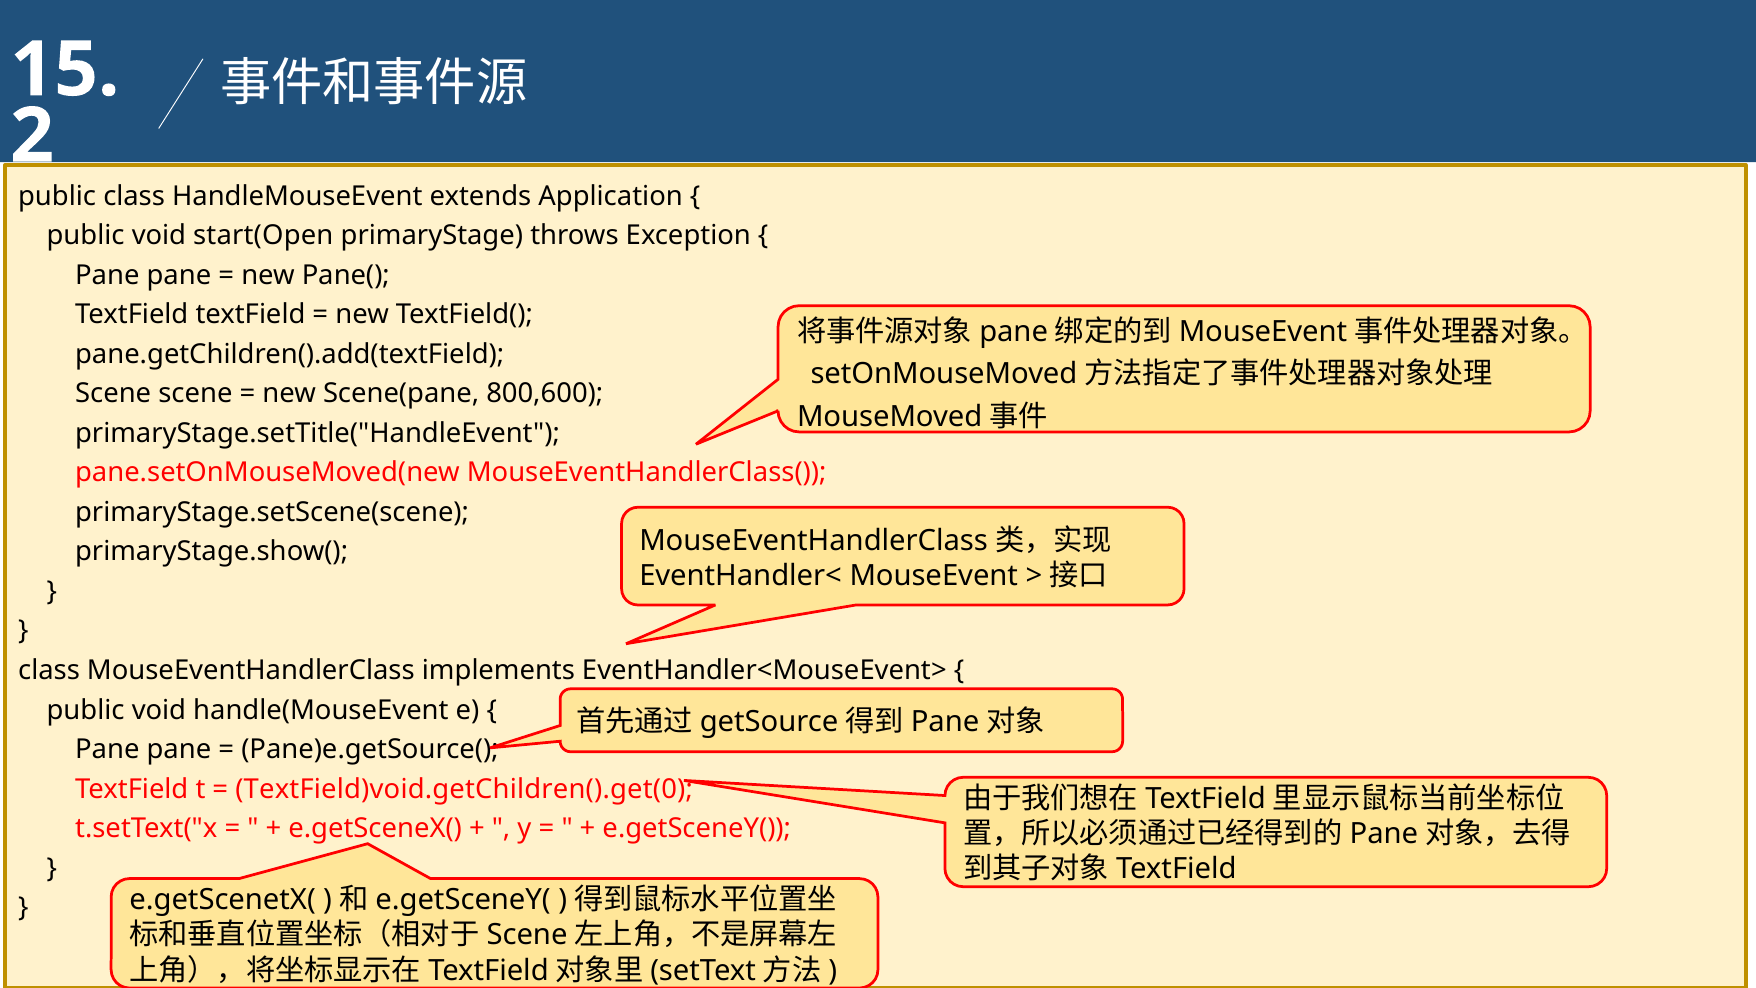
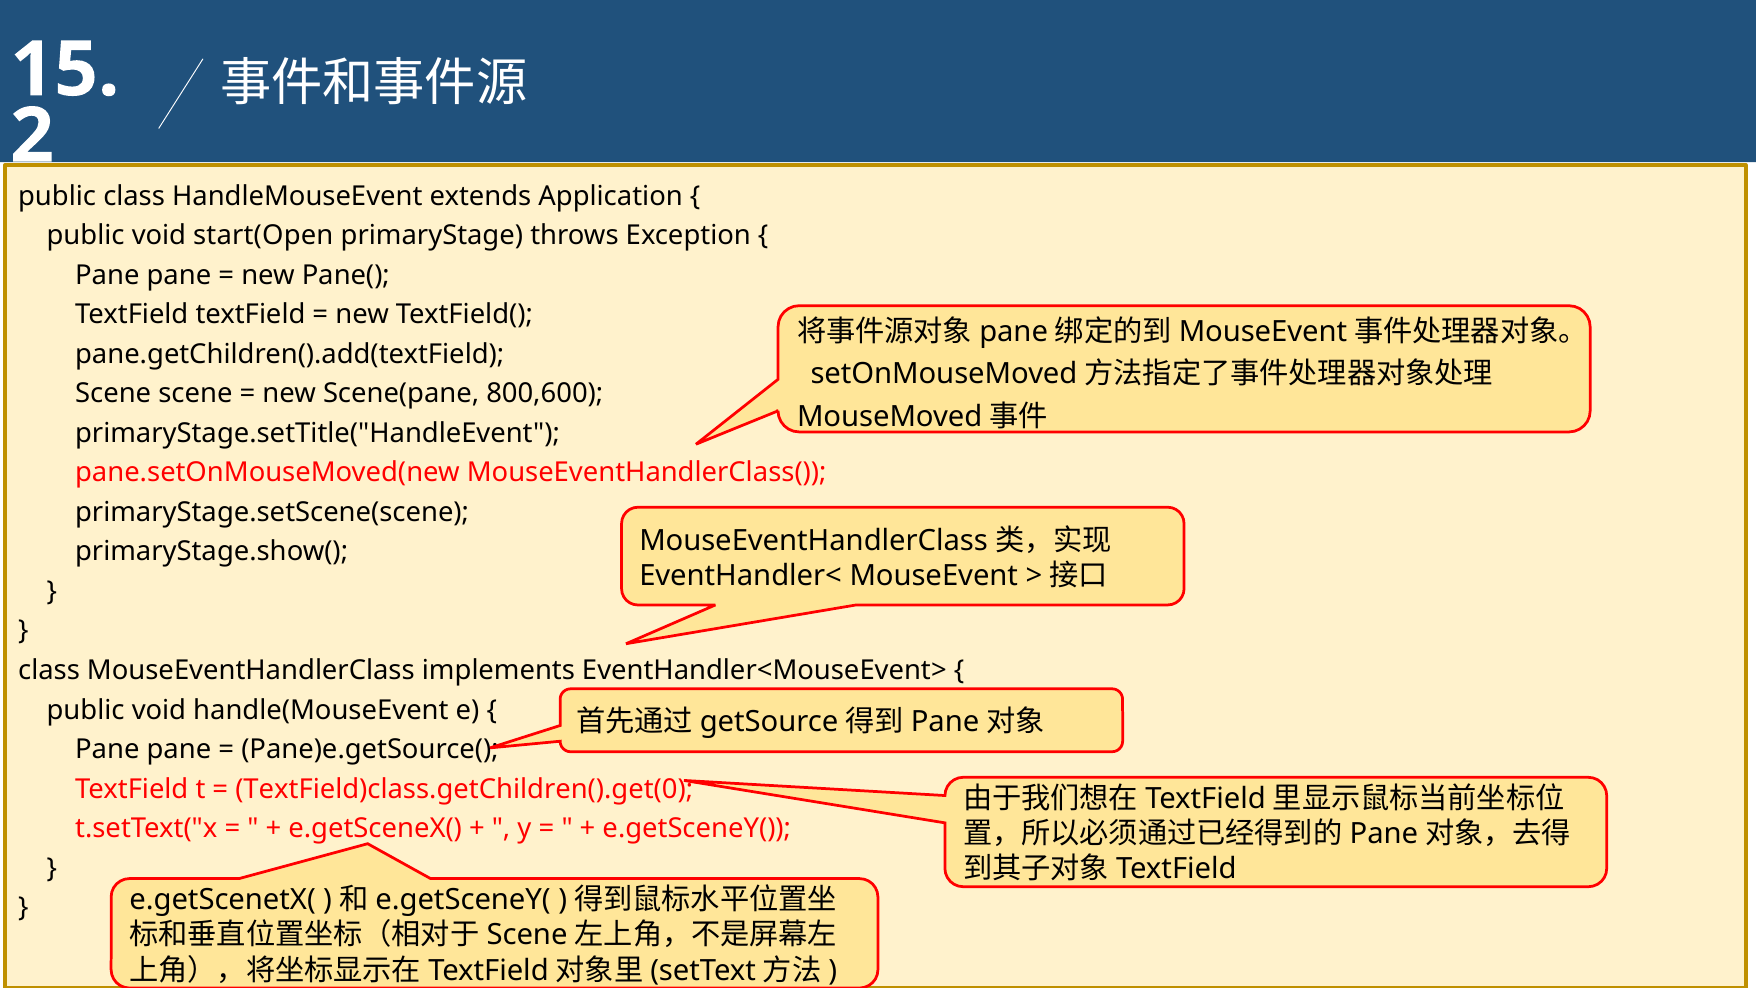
TextField)void.getChildren().get(0: TextField)void.getChildren().get(0 -> TextField)class.getChildren().get(0
